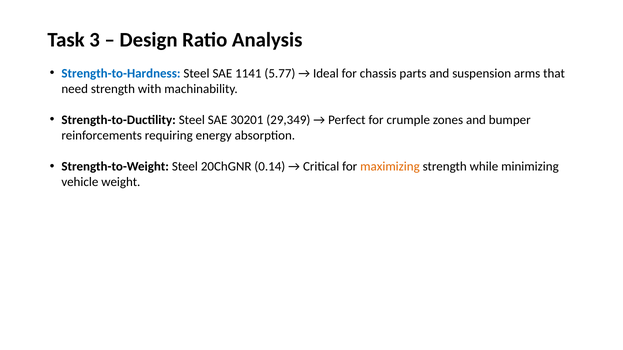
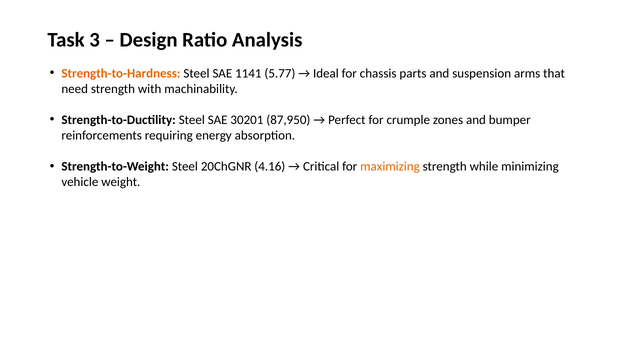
Strength-to-Hardness colour: blue -> orange
29,349: 29,349 -> 87,950
0.14: 0.14 -> 4.16
